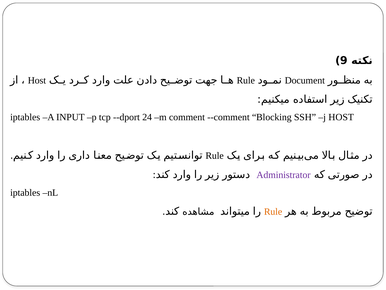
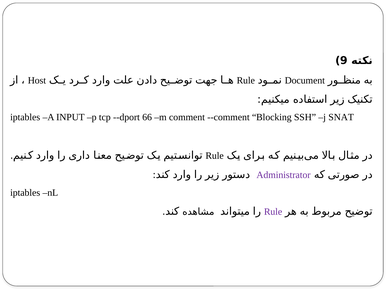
24: 24 -> 66
j HOST: HOST -> SNAT
Rule at (273, 211) colour: orange -> purple
